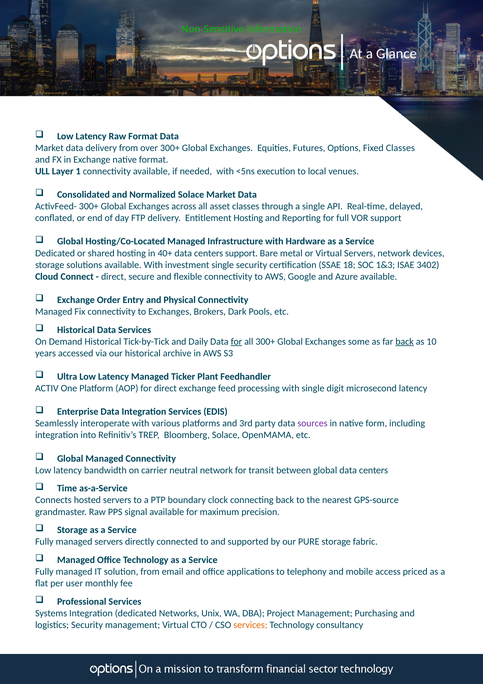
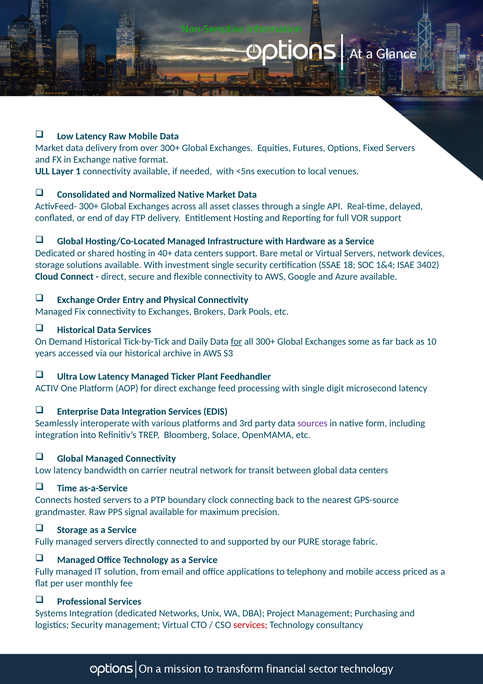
Raw Format: Format -> Mobile
Fixed Classes: Classes -> Servers
Normalized Solace: Solace -> Native
1&3: 1&3 -> 1&4
back at (405, 341) underline: present -> none
services at (250, 624) colour: orange -> red
